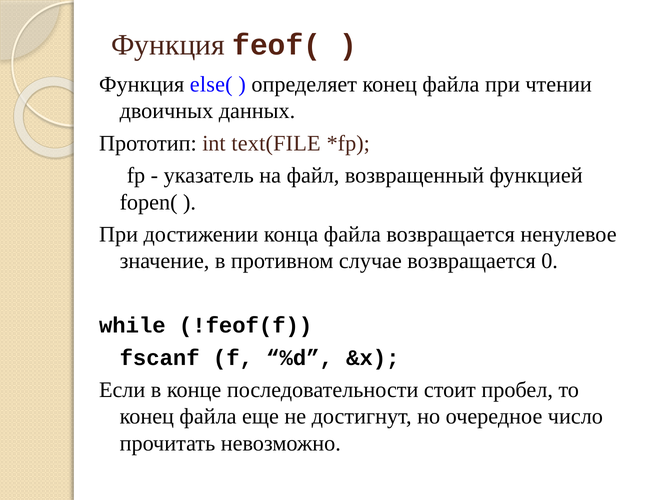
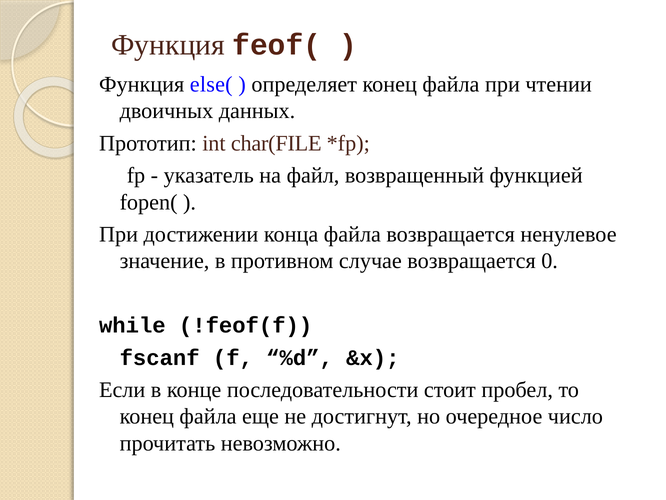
text(FILE: text(FILE -> char(FILE
